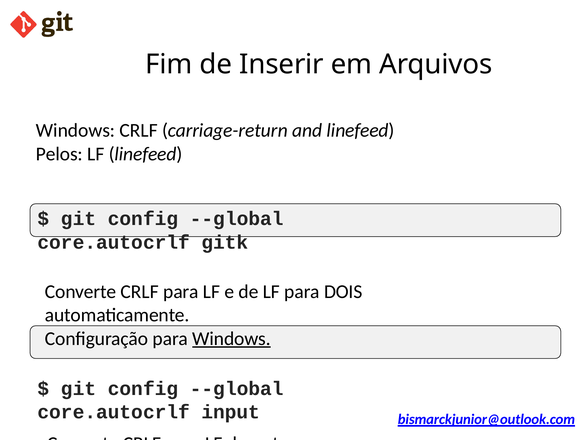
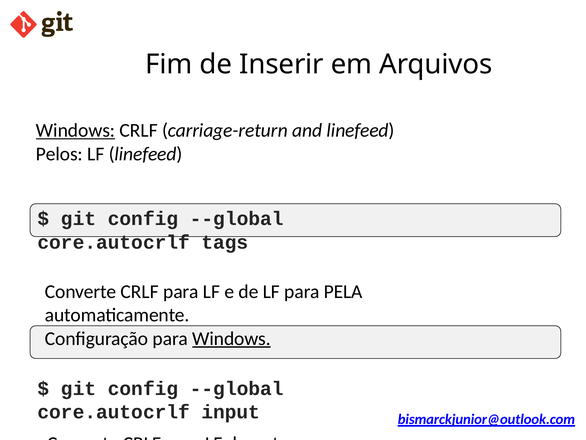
Windows at (76, 130) underline: none -> present
gitk: gitk -> tags
DOIS: DOIS -> PELA
